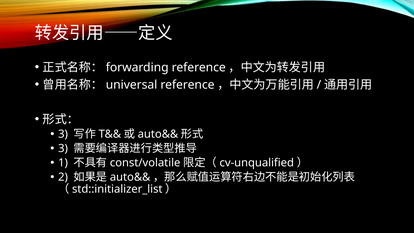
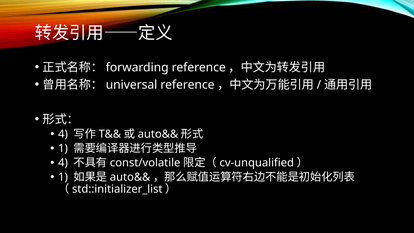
3 at (63, 134): 3 -> 4
3 at (63, 148): 3 -> 1
1 at (63, 163): 1 -> 4
2 at (63, 177): 2 -> 1
